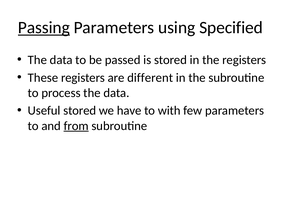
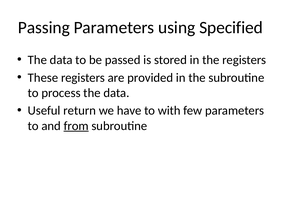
Passing underline: present -> none
different: different -> provided
Useful stored: stored -> return
